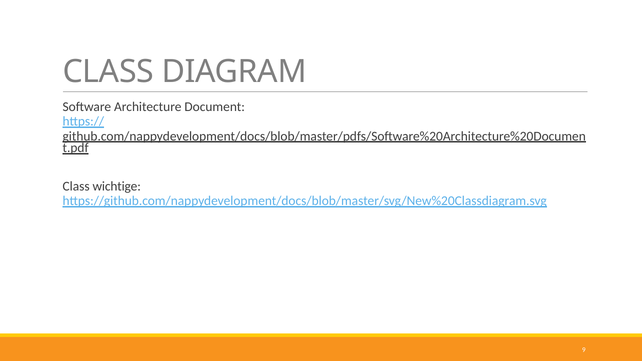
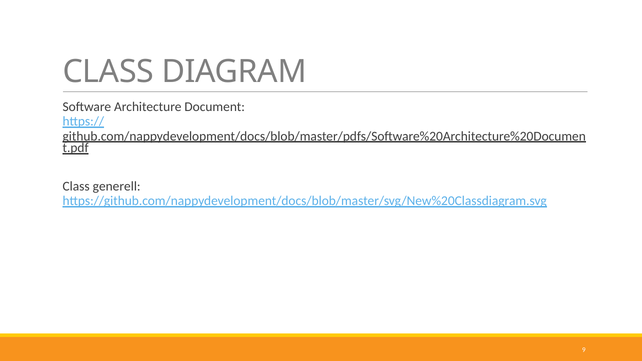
wichtige: wichtige -> generell
